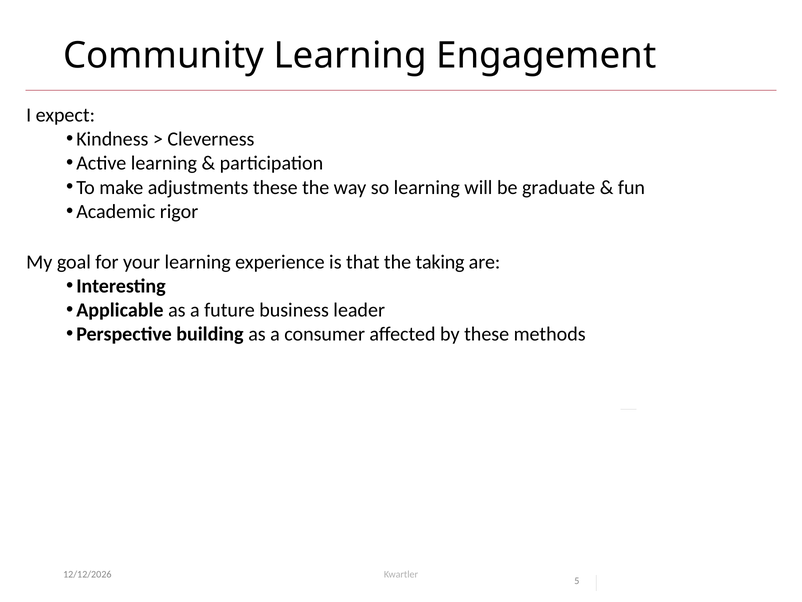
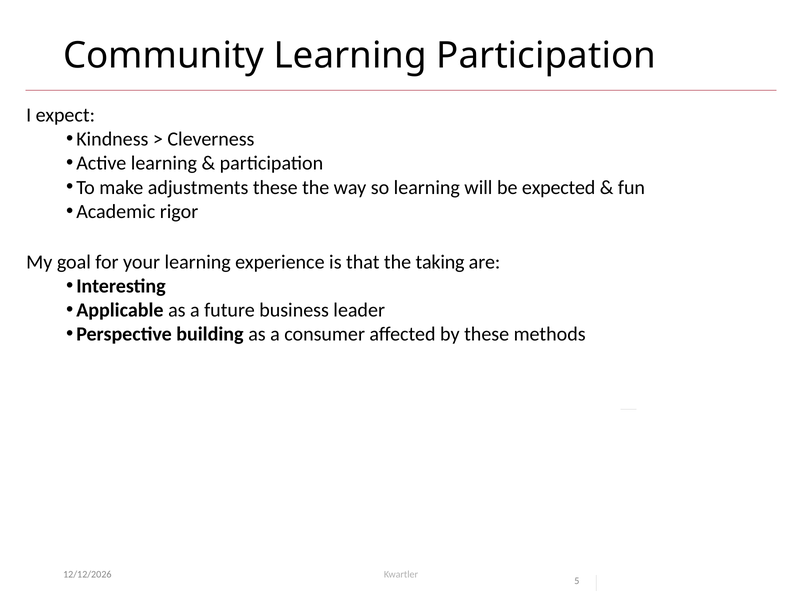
Learning Engagement: Engagement -> Participation
graduate: graduate -> expected
